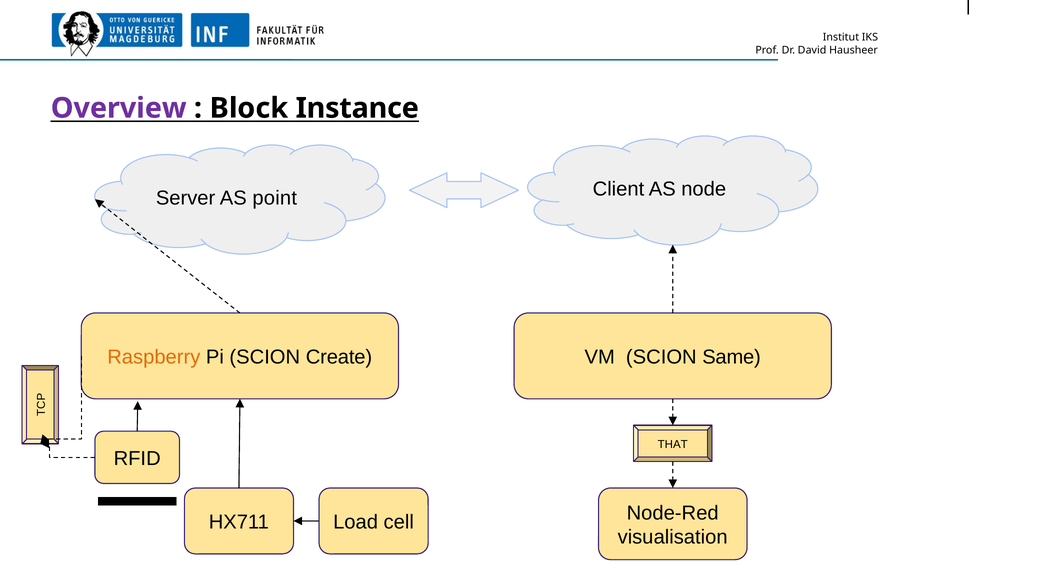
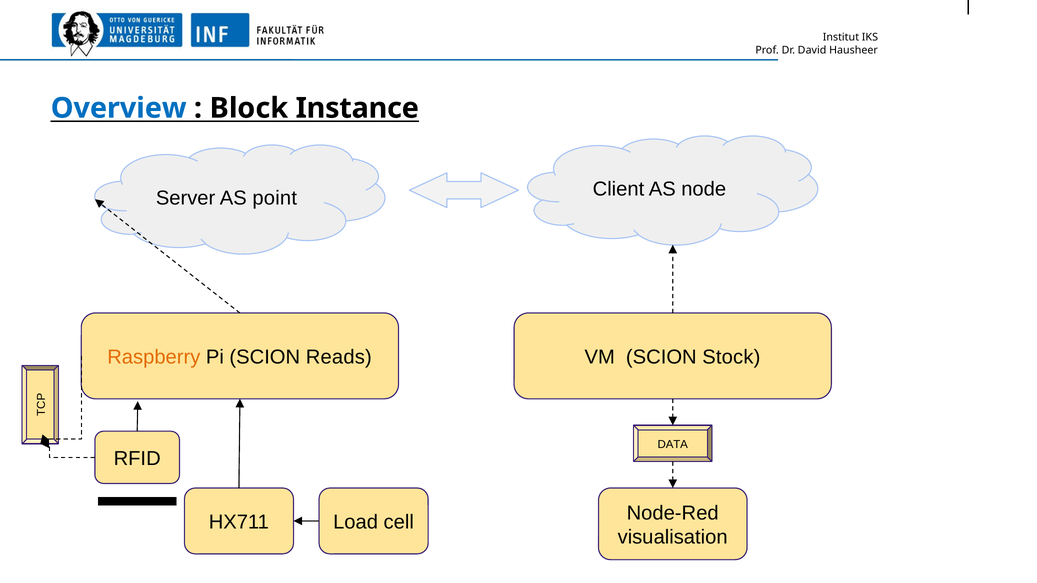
Overview colour: purple -> blue
Create: Create -> Reads
Same: Same -> Stock
THAT: THAT -> DATA
